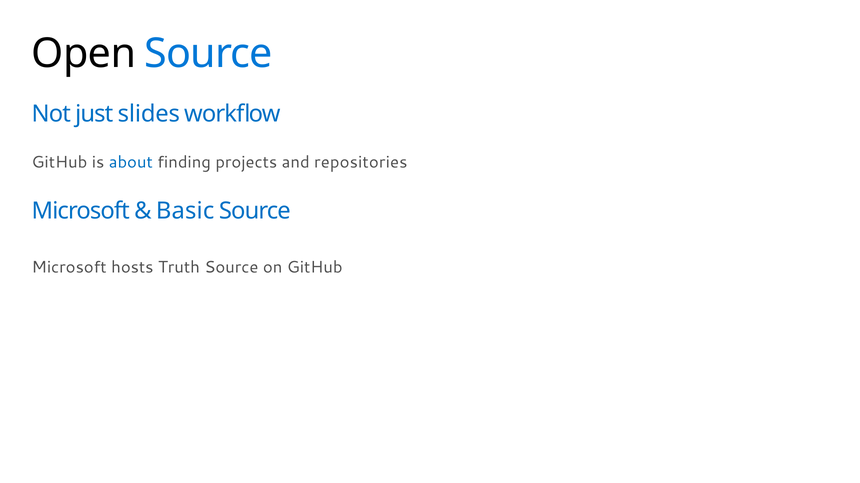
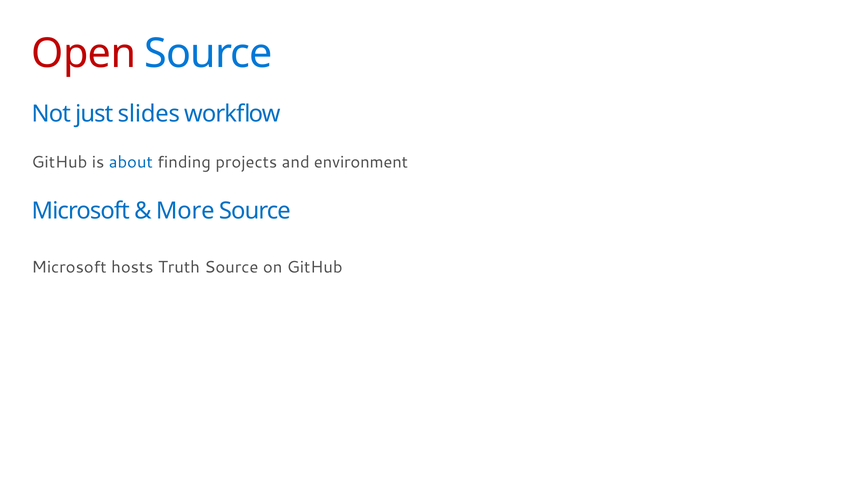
Open colour: black -> red
repositories: repositories -> environment
Basic: Basic -> More
